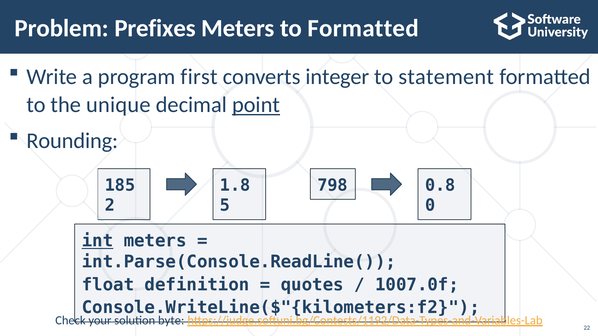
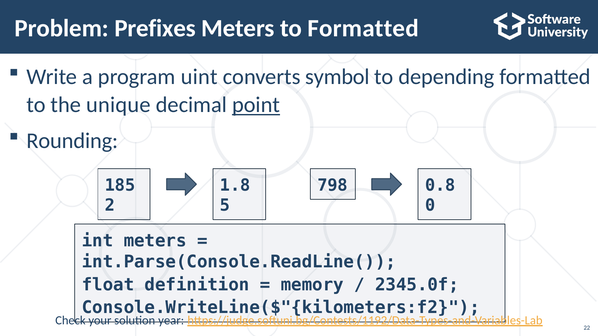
first: first -> uint
integer: integer -> symbol
statement: statement -> depending
int underline: present -> none
quotes: quotes -> memory
1007.0f: 1007.0f -> 2345.0f
byte: byte -> year
